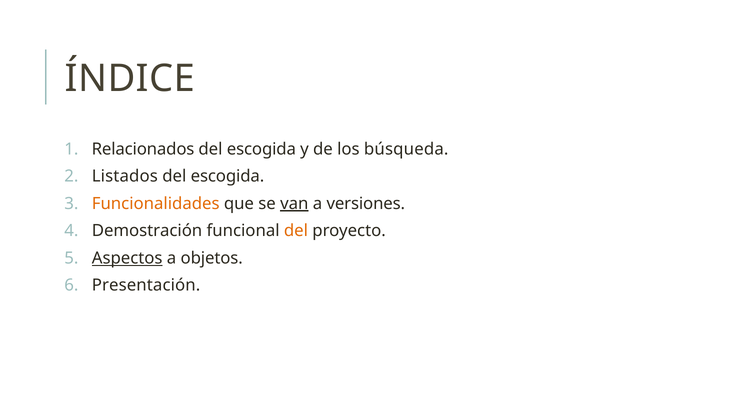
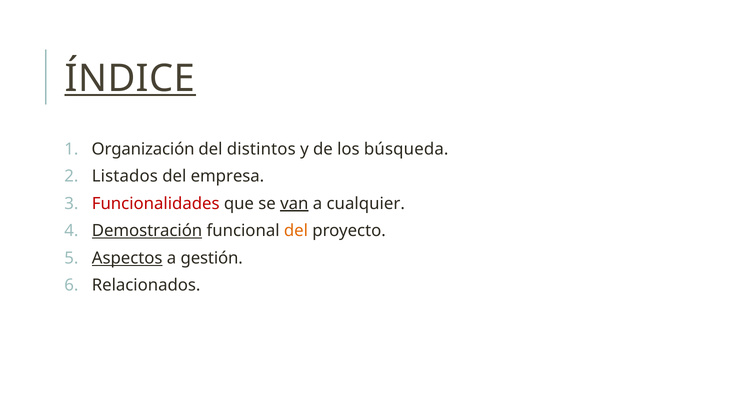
ÍNDICE underline: none -> present
Relacionados: Relacionados -> Organización
escogida at (261, 149): escogida -> distintos
escogida at (227, 176): escogida -> empresa
Funcionalidades colour: orange -> red
versiones: versiones -> cualquier
Demostración underline: none -> present
objetos: objetos -> gestión
Presentación: Presentación -> Relacionados
